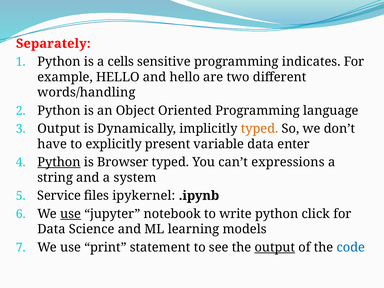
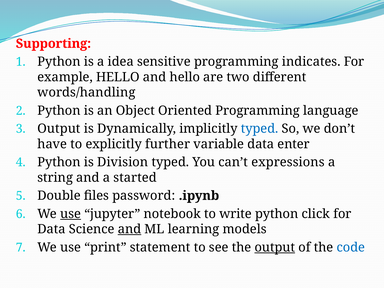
Separately: Separately -> Supporting
cells: cells -> idea
typed at (260, 129) colour: orange -> blue
present: present -> further
Python at (59, 162) underline: present -> none
Browser: Browser -> Division
system: system -> started
Service: Service -> Double
ipykernel: ipykernel -> password
and at (130, 229) underline: none -> present
